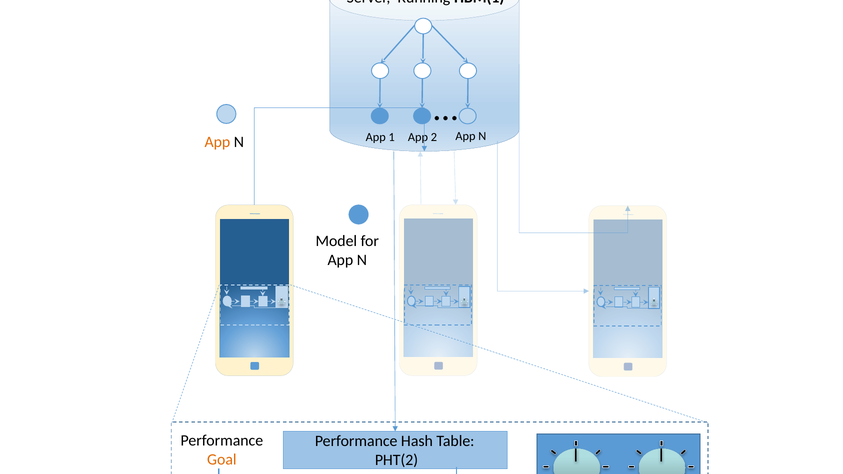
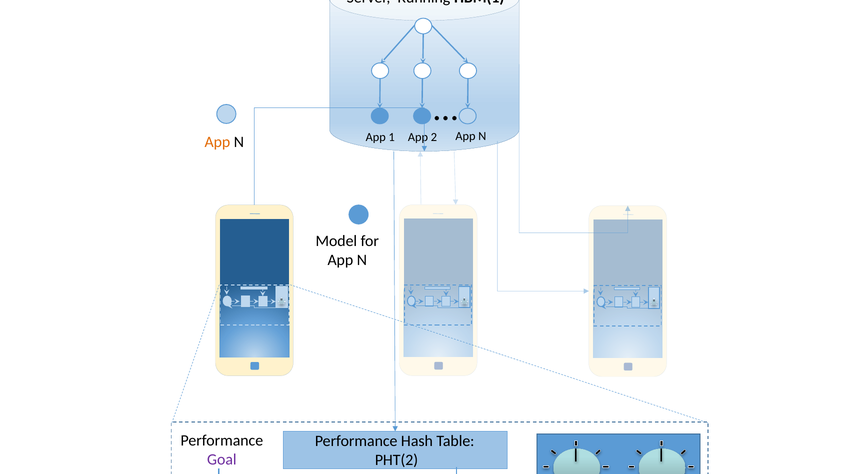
Goal colour: orange -> purple
